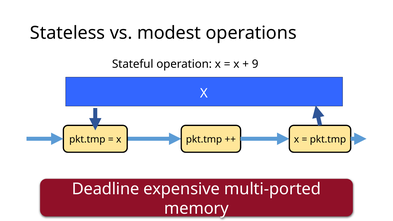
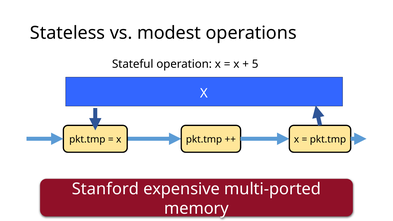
9: 9 -> 5
Deadline: Deadline -> Stanford
